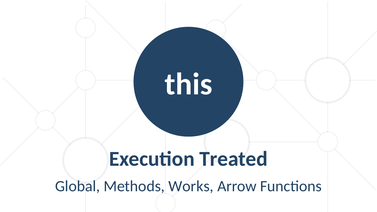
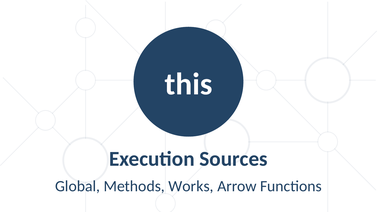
Treated: Treated -> Sources
